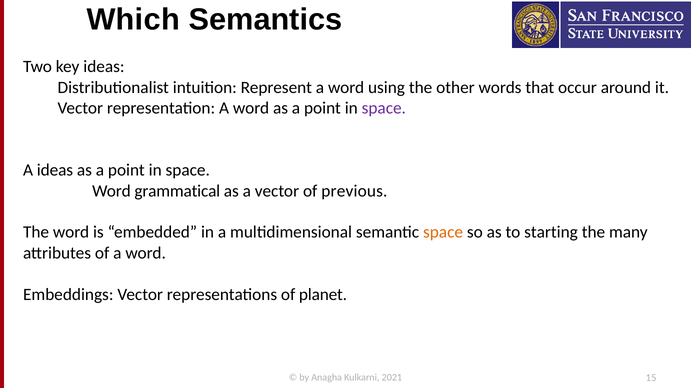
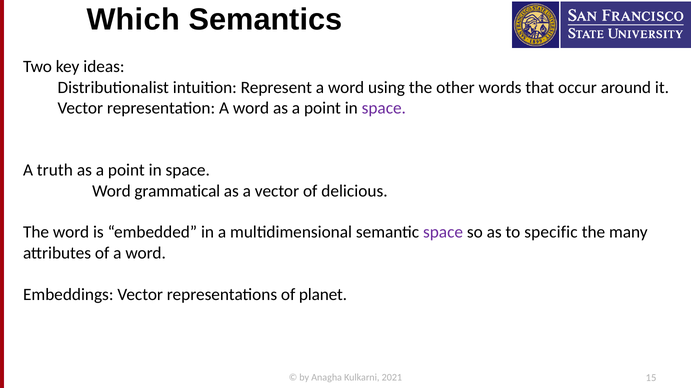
A ideas: ideas -> truth
previous: previous -> delicious
space at (443, 233) colour: orange -> purple
starting: starting -> specific
